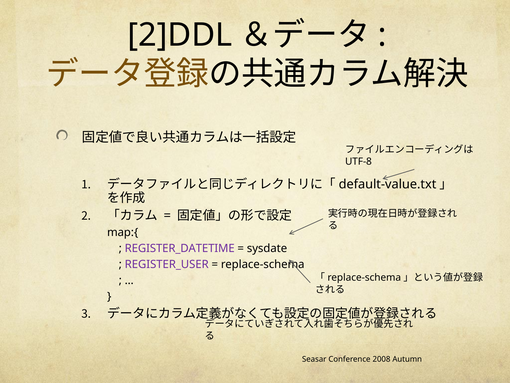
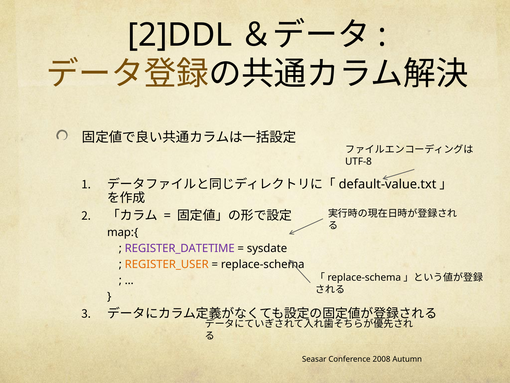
REGISTER_USER colour: purple -> orange
